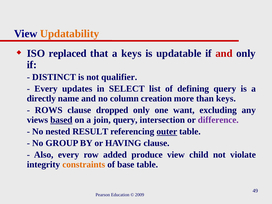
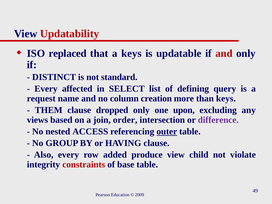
Updatability colour: orange -> red
qualifier: qualifier -> standard
updates: updates -> affected
directly: directly -> request
ROWS: ROWS -> THEM
want: want -> upon
based underline: present -> none
join query: query -> order
RESULT: RESULT -> ACCESS
constraints colour: orange -> red
